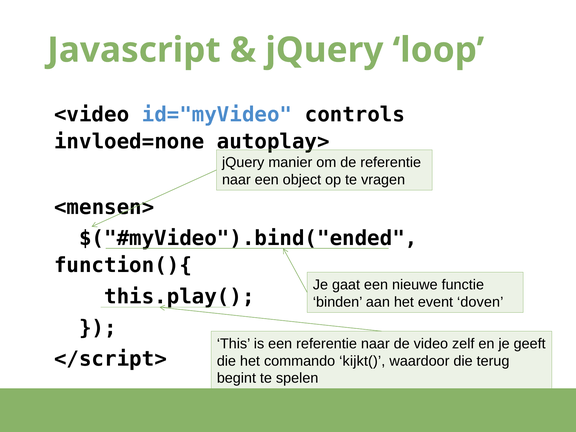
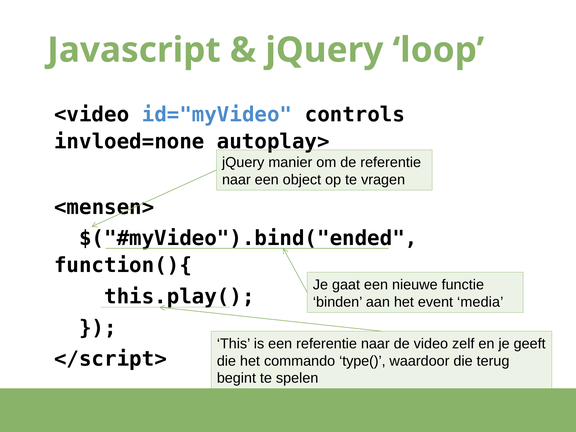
doven: doven -> media
kijkt(: kijkt( -> type(
